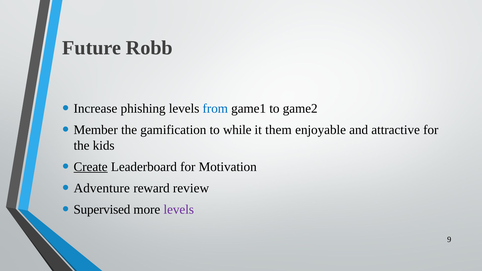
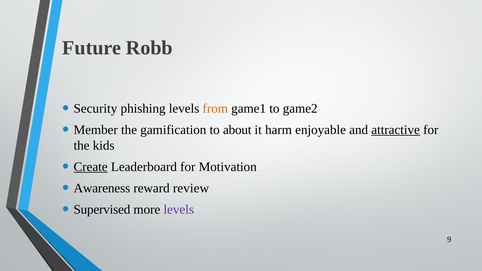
Increase: Increase -> Security
from colour: blue -> orange
while: while -> about
them: them -> harm
attractive underline: none -> present
Adventure: Adventure -> Awareness
